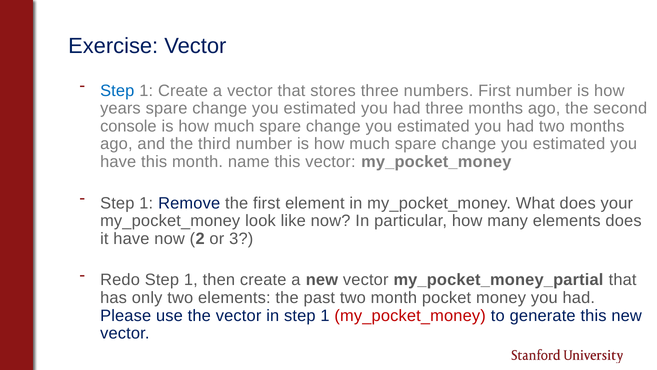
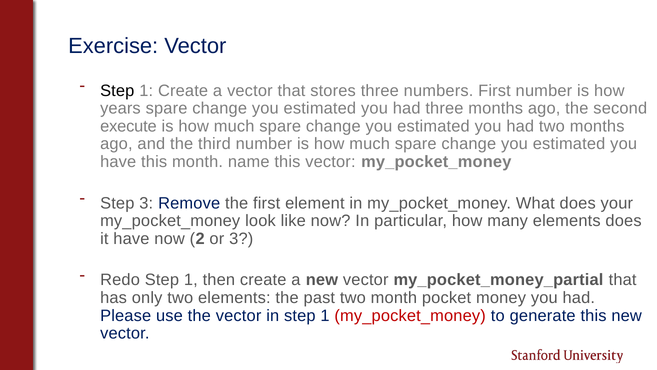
Step at (117, 90) colour: blue -> black
console: console -> execute
1 at (146, 203): 1 -> 3
